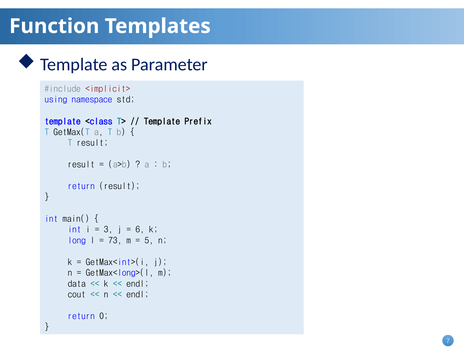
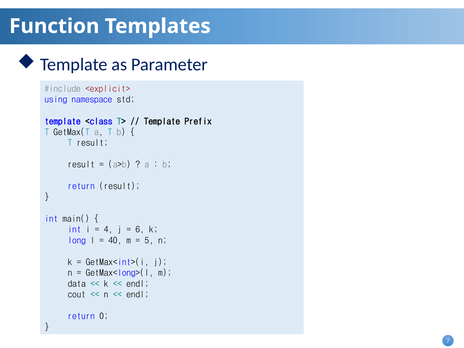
<implicit>: <implicit> -> <explicit>
3: 3 -> 4
73: 73 -> 40
